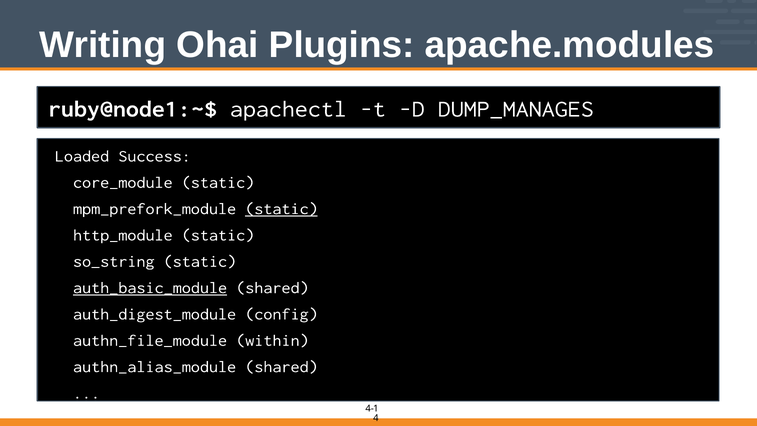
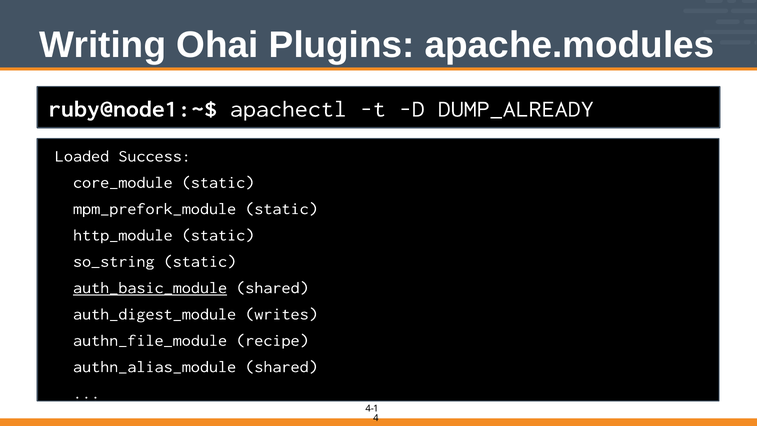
DUMP_MANAGES: DUMP_MANAGES -> DUMP_ALREADY
static at (281, 209) underline: present -> none
config: config -> writes
within: within -> recipe
